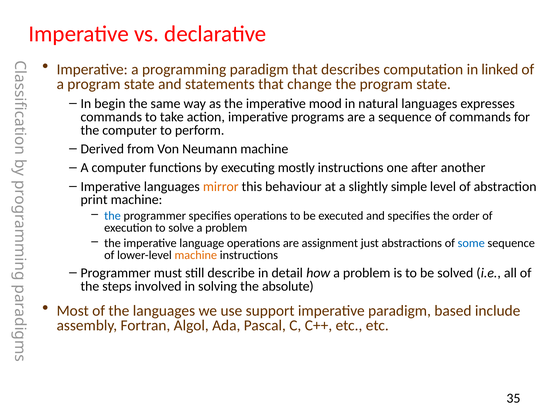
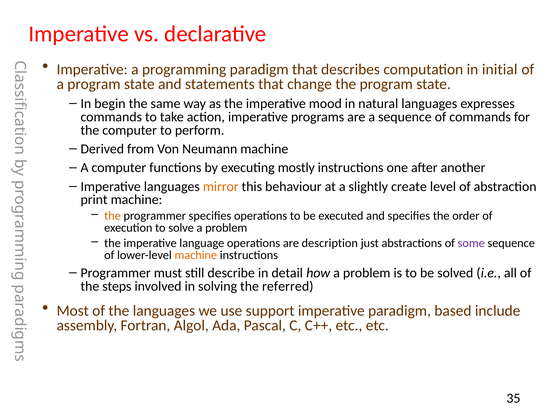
linked: linked -> initial
simple: simple -> create
the at (113, 216) colour: blue -> orange
assignment: assignment -> description
some colour: blue -> purple
absolute: absolute -> referred
